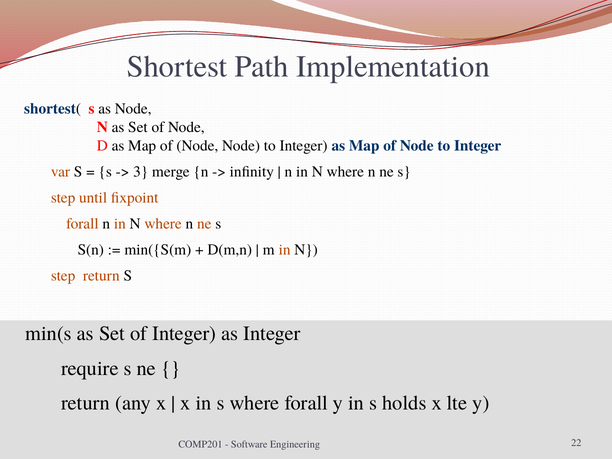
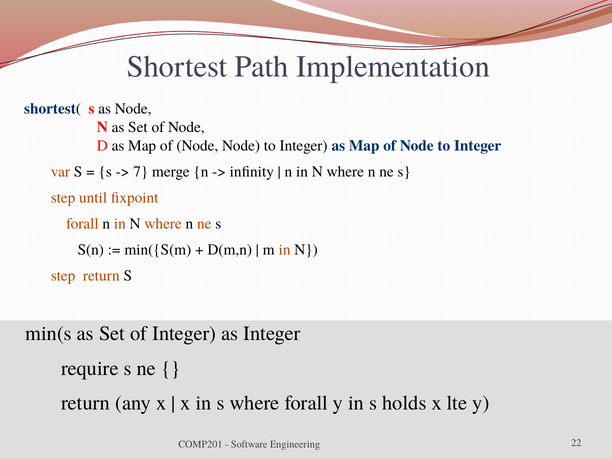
3: 3 -> 7
